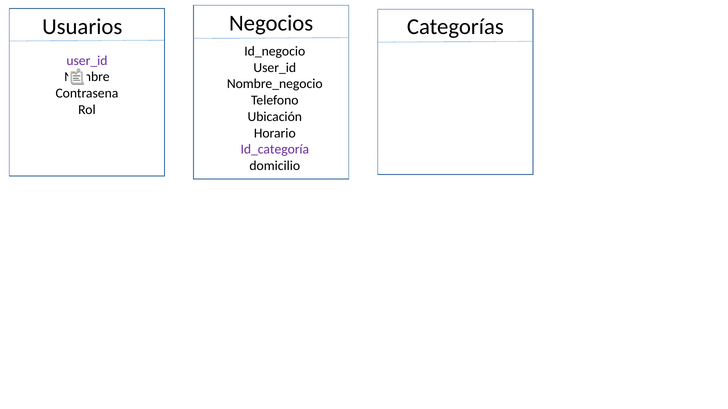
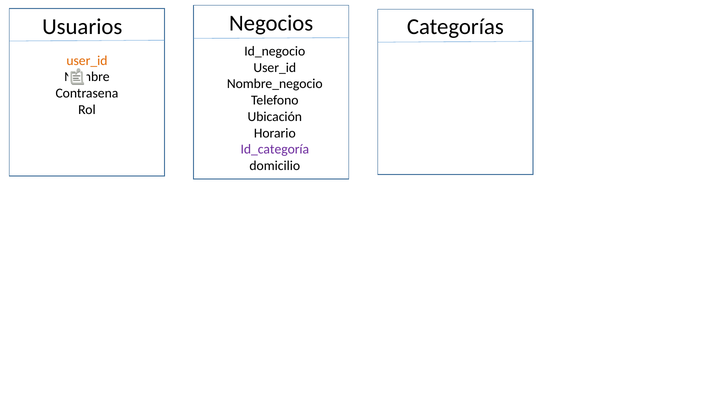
user_id at (87, 61) colour: purple -> orange
